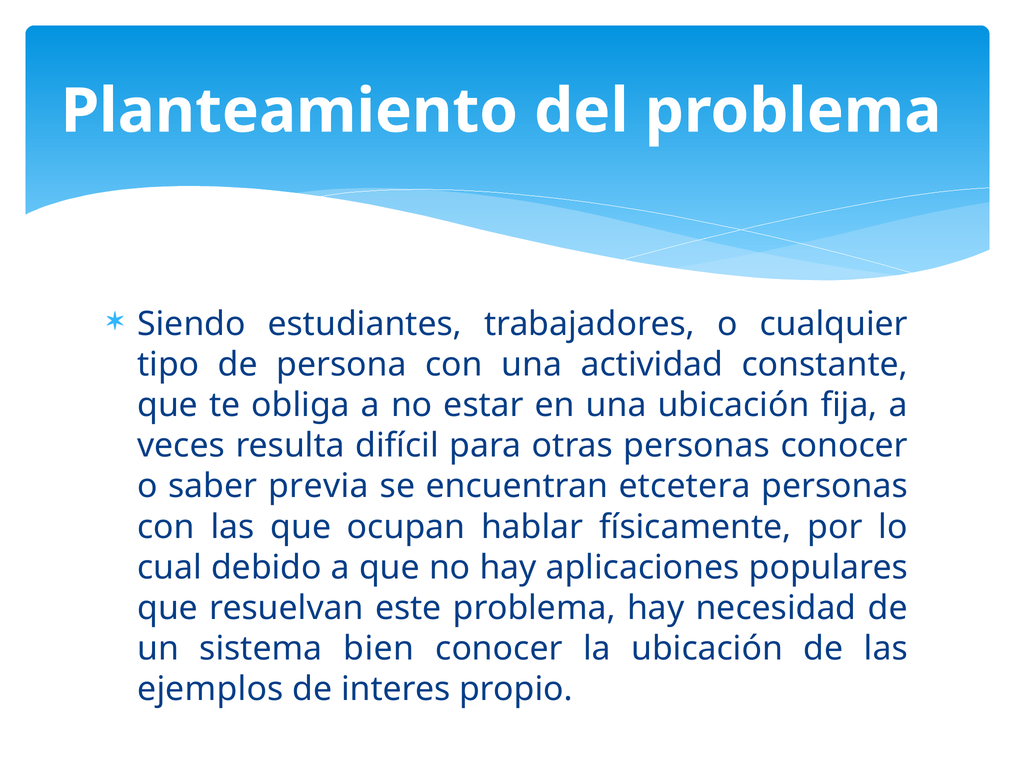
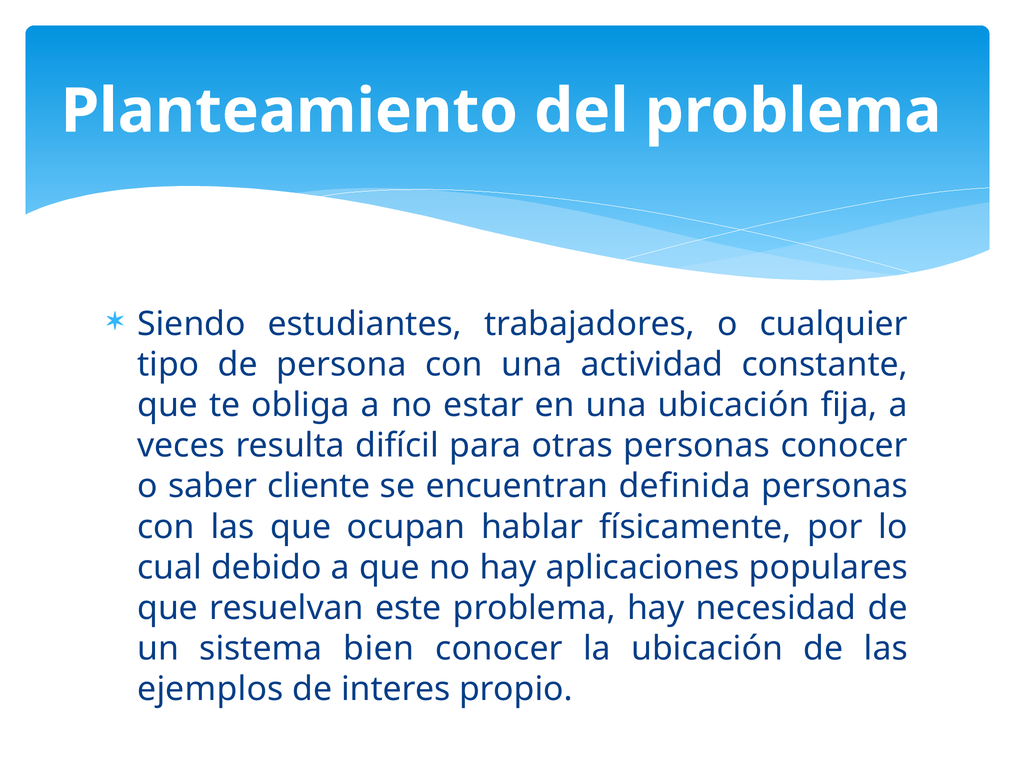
previa: previa -> cliente
etcetera: etcetera -> definida
